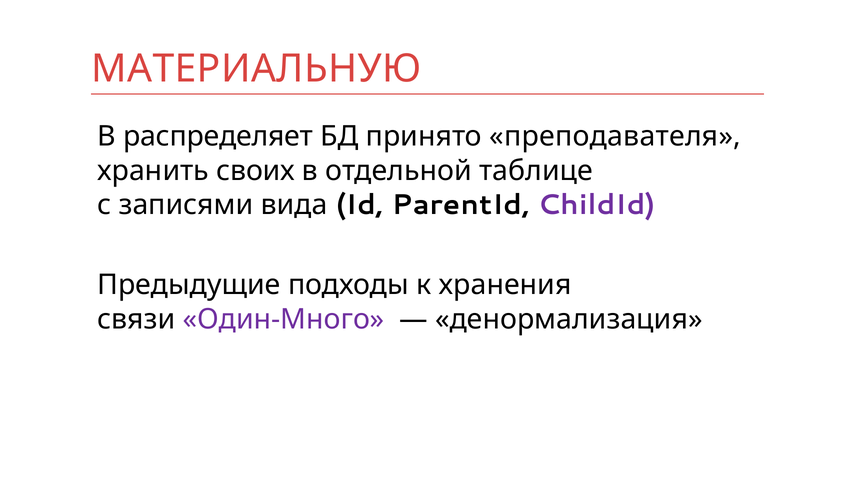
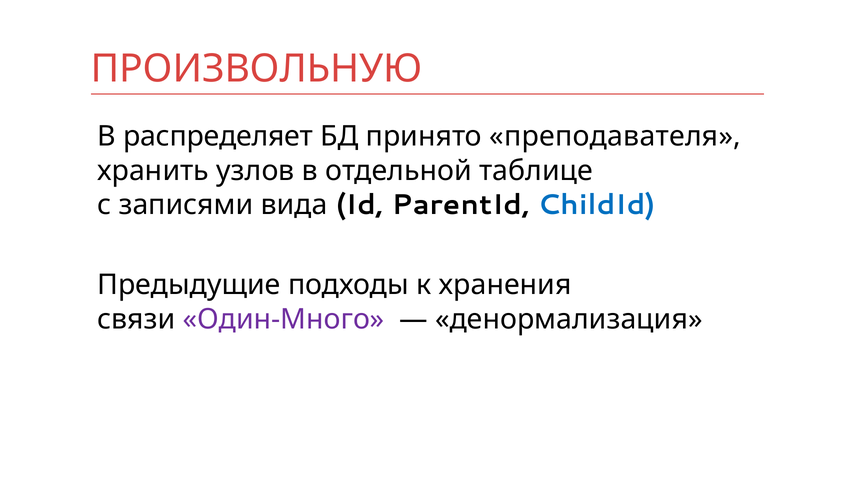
МАТЕРИАЛЬНУЮ: МАТЕРИАЛЬНУЮ -> ПРОИЗВОЛЬНУЮ
своих: своих -> узлов
ChildId colour: purple -> blue
